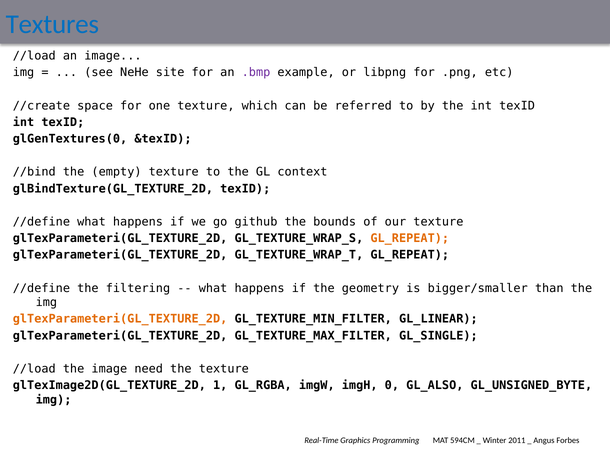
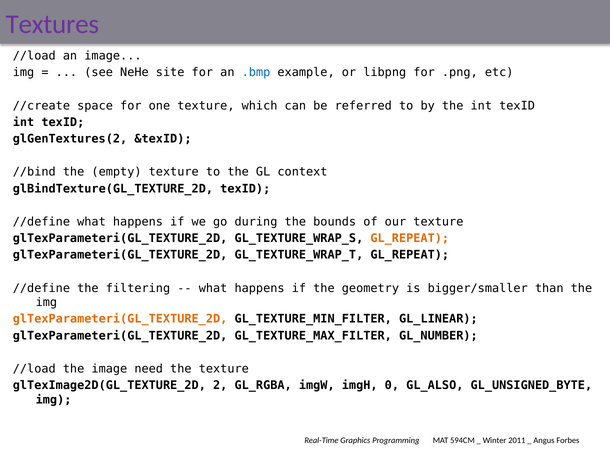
Textures colour: blue -> purple
.bmp colour: purple -> blue
glGenTextures(0: glGenTextures(0 -> glGenTextures(2
github: github -> during
GL_SINGLE: GL_SINGLE -> GL_NUMBER
1: 1 -> 2
